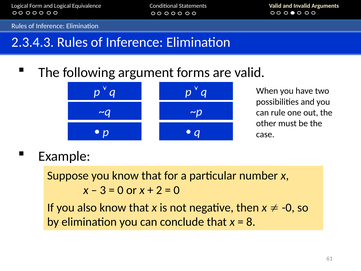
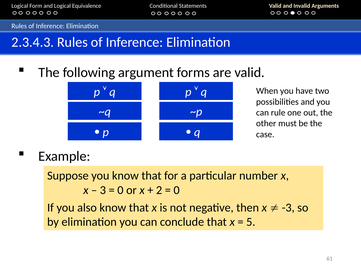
-0: -0 -> -3
8: 8 -> 5
